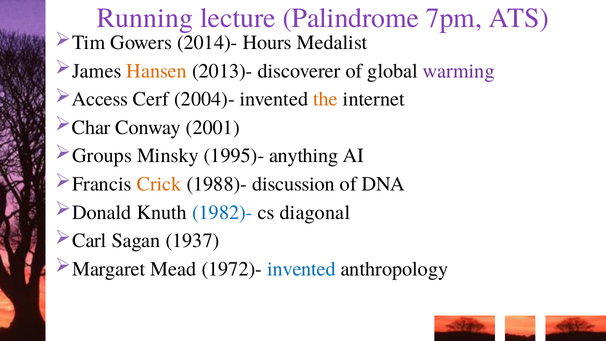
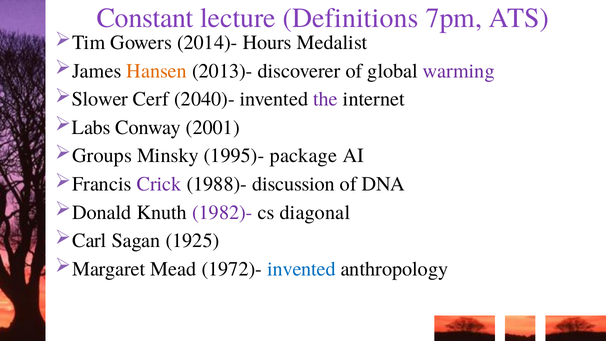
Running: Running -> Constant
Palindrome: Palindrome -> Definitions
Access: Access -> Slower
2004)-: 2004)- -> 2040)-
the colour: orange -> purple
Char: Char -> Labs
anything: anything -> package
Crick colour: orange -> purple
1982)- colour: blue -> purple
1937: 1937 -> 1925
